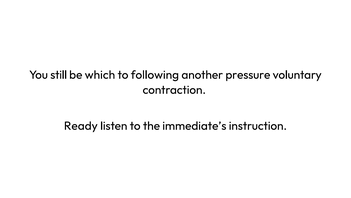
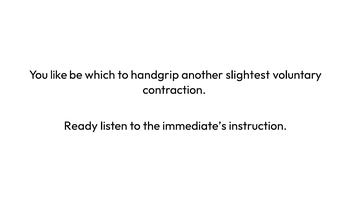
still: still -> like
following: following -> handgrip
pressure: pressure -> slightest
